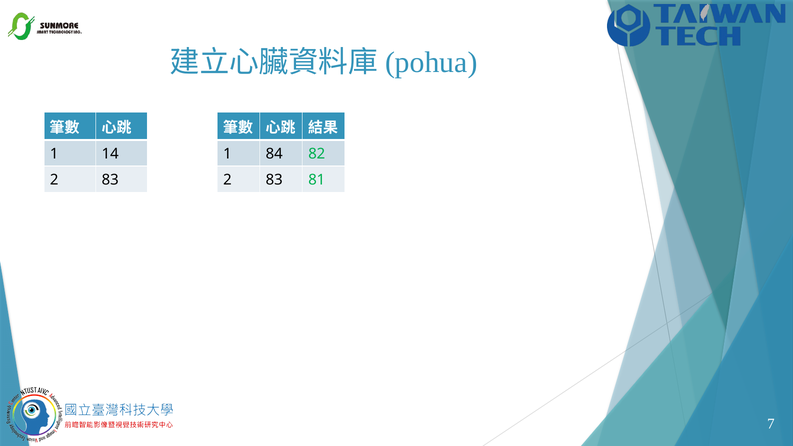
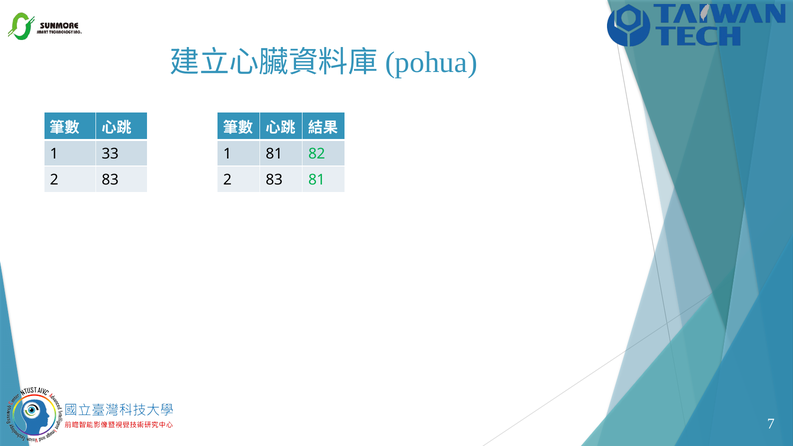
14: 14 -> 33
1 84: 84 -> 81
